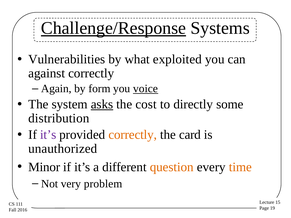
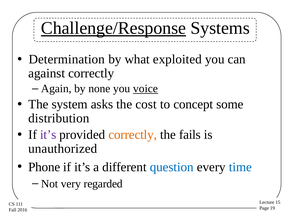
Vulnerabilities: Vulnerabilities -> Determination
form: form -> none
asks underline: present -> none
directly: directly -> concept
card: card -> fails
Minor: Minor -> Phone
question colour: orange -> blue
time colour: orange -> blue
problem: problem -> regarded
